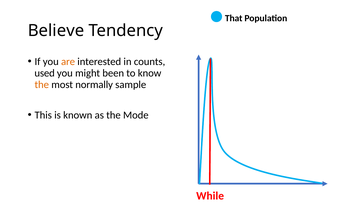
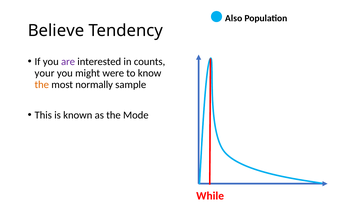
That: That -> Also
are colour: orange -> purple
used: used -> your
been: been -> were
